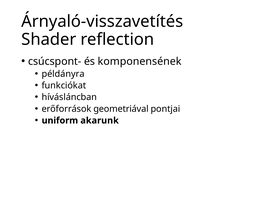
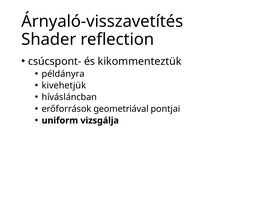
komponensének: komponensének -> kikommenteztük
funkciókat: funkciókat -> kivehetjük
akarunk: akarunk -> vizsgálja
